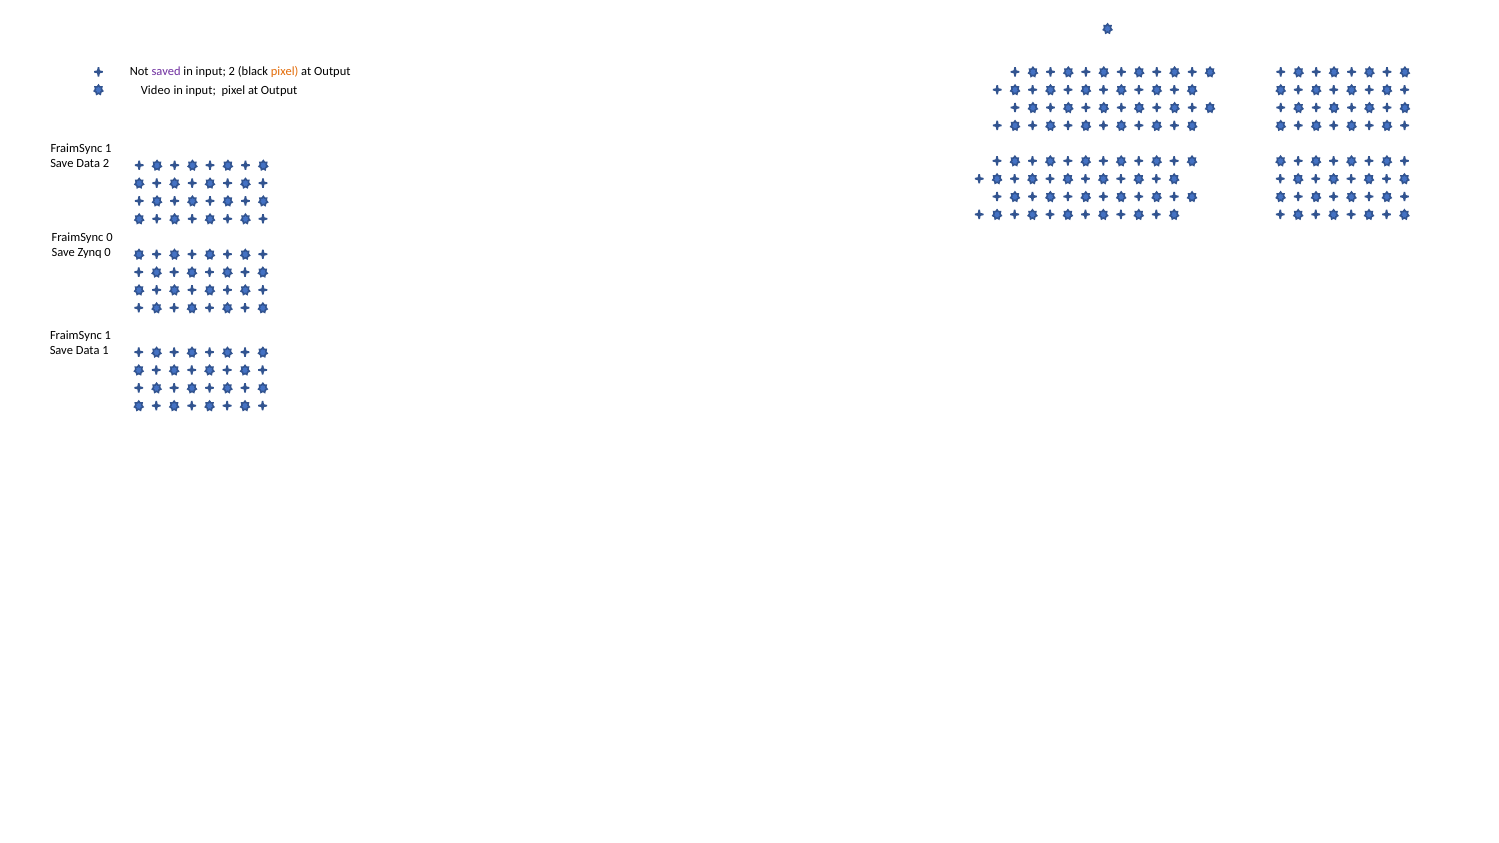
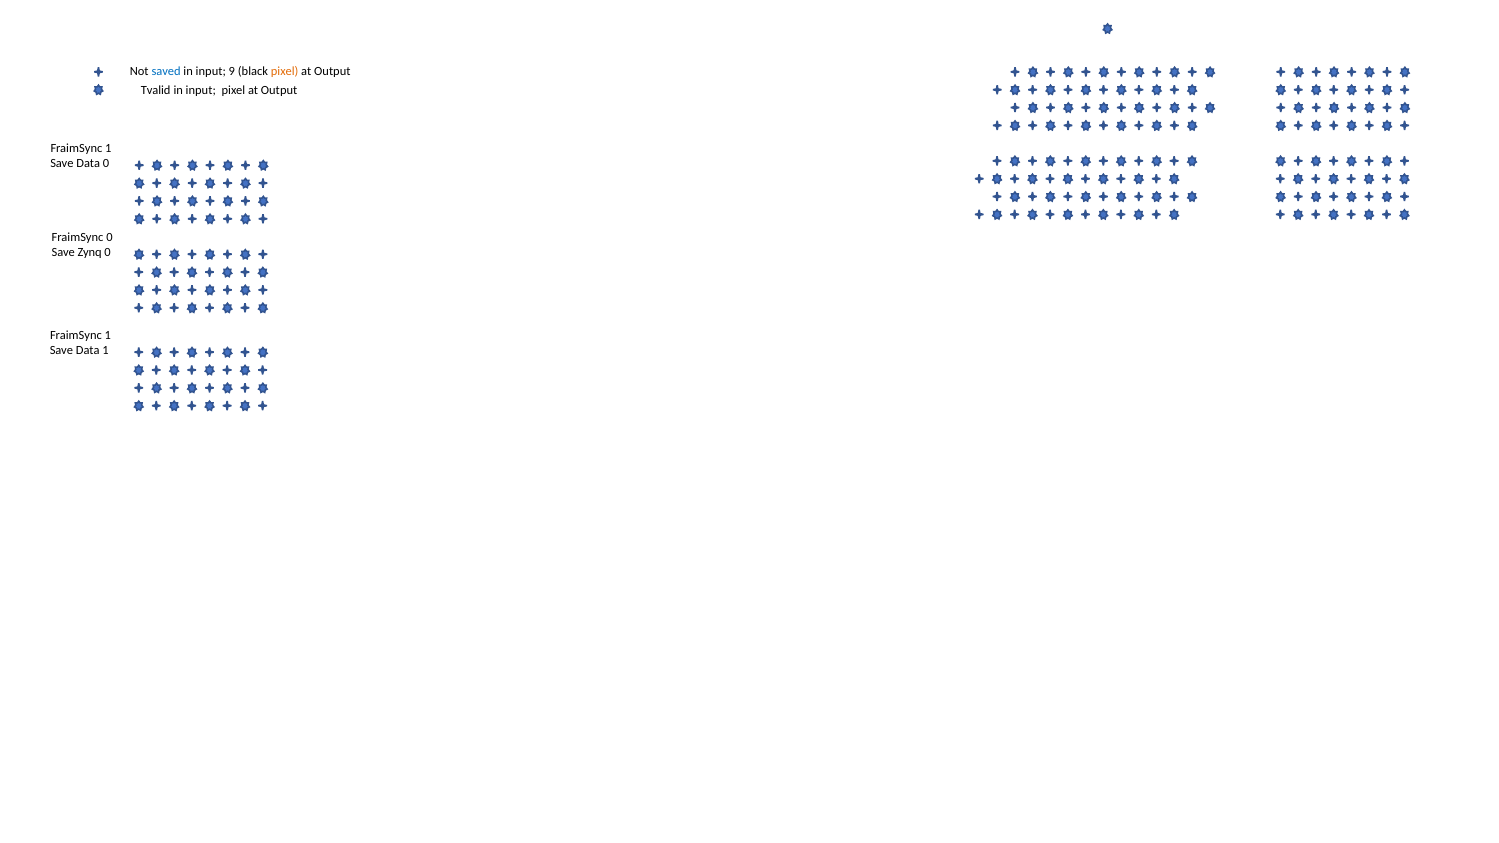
saved colour: purple -> blue
input 2: 2 -> 9
Video: Video -> Tvalid
Data 2: 2 -> 0
